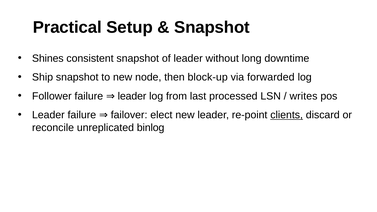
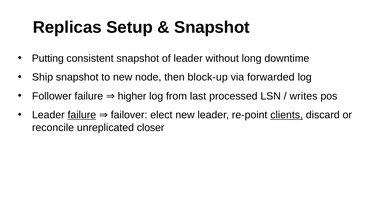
Practical: Practical -> Replicas
Shines: Shines -> Putting
failure leader: leader -> higher
failure at (82, 115) underline: none -> present
binlog: binlog -> closer
